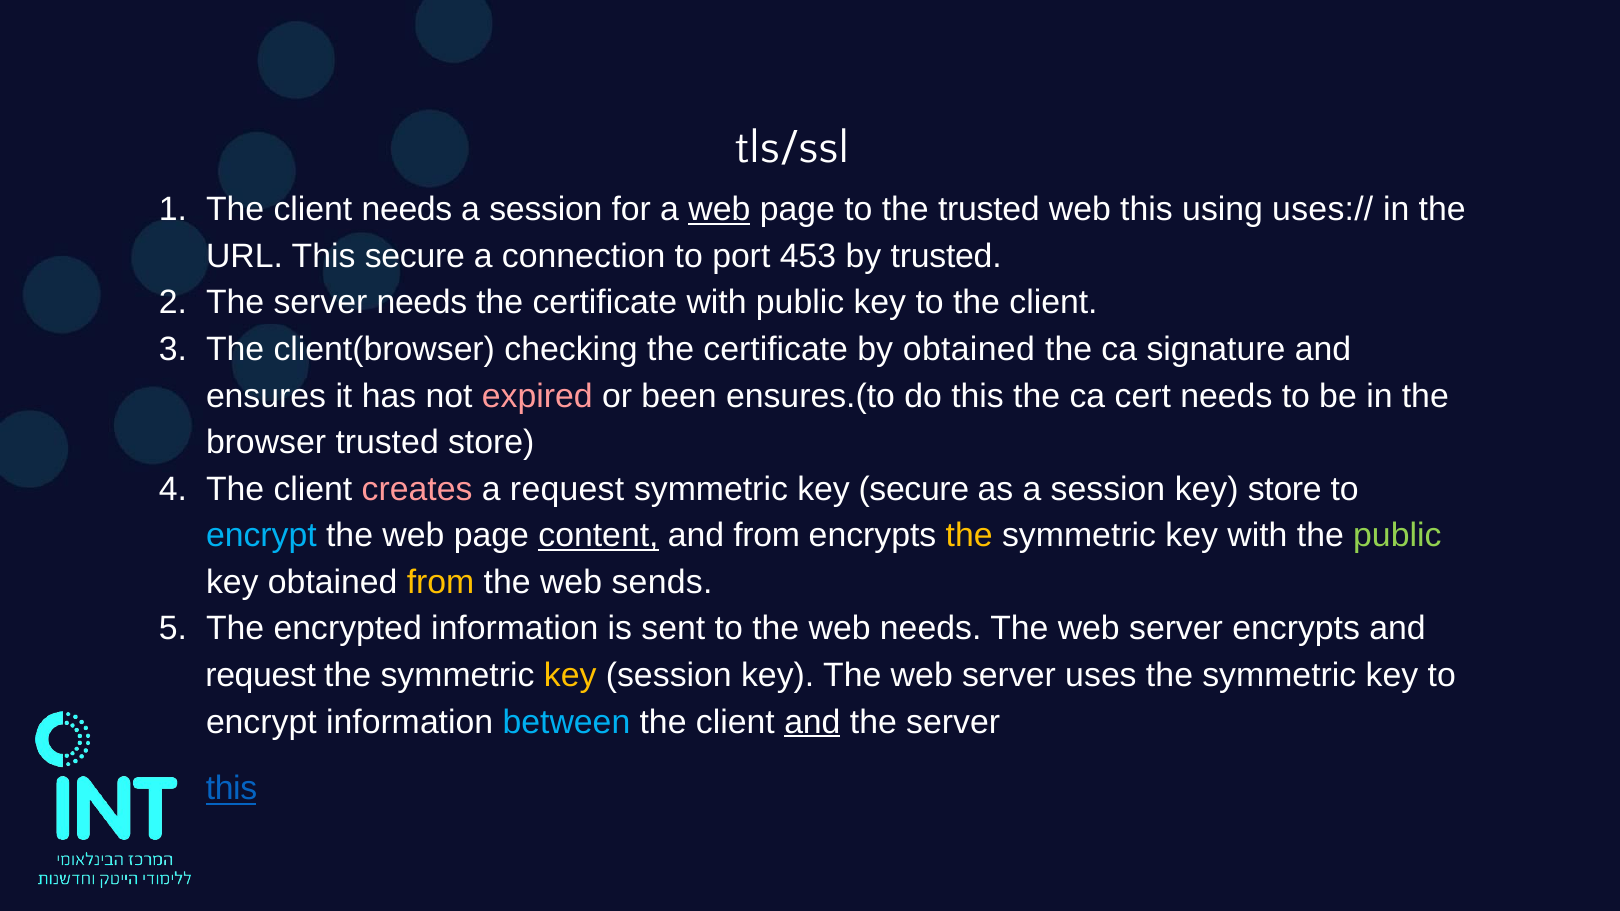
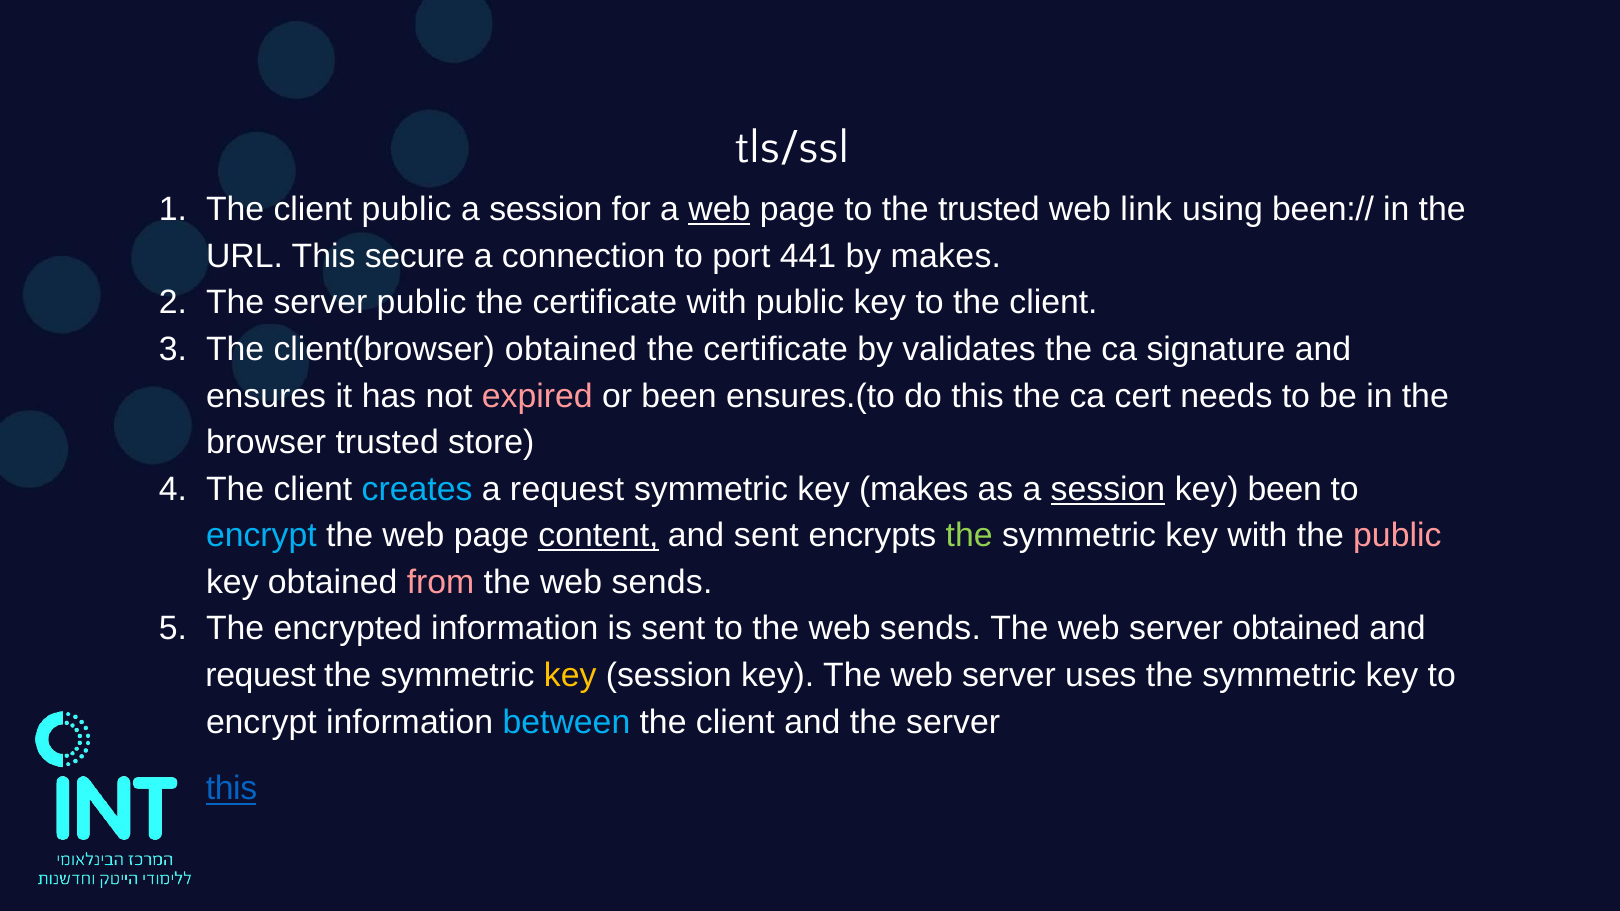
client needs: needs -> public
web this: this -> link
uses://: uses:// -> been://
453: 453 -> 441
by trusted: trusted -> makes
server needs: needs -> public
client(browser checking: checking -> obtained
by obtained: obtained -> validates
creates colour: pink -> light blue
key secure: secure -> makes
session at (1108, 489) underline: none -> present
key store: store -> been
and from: from -> sent
the at (969, 536) colour: yellow -> light green
public at (1397, 536) colour: light green -> pink
from at (441, 582) colour: yellow -> pink
to the web needs: needs -> sends
server encrypts: encrypts -> obtained
and at (812, 722) underline: present -> none
